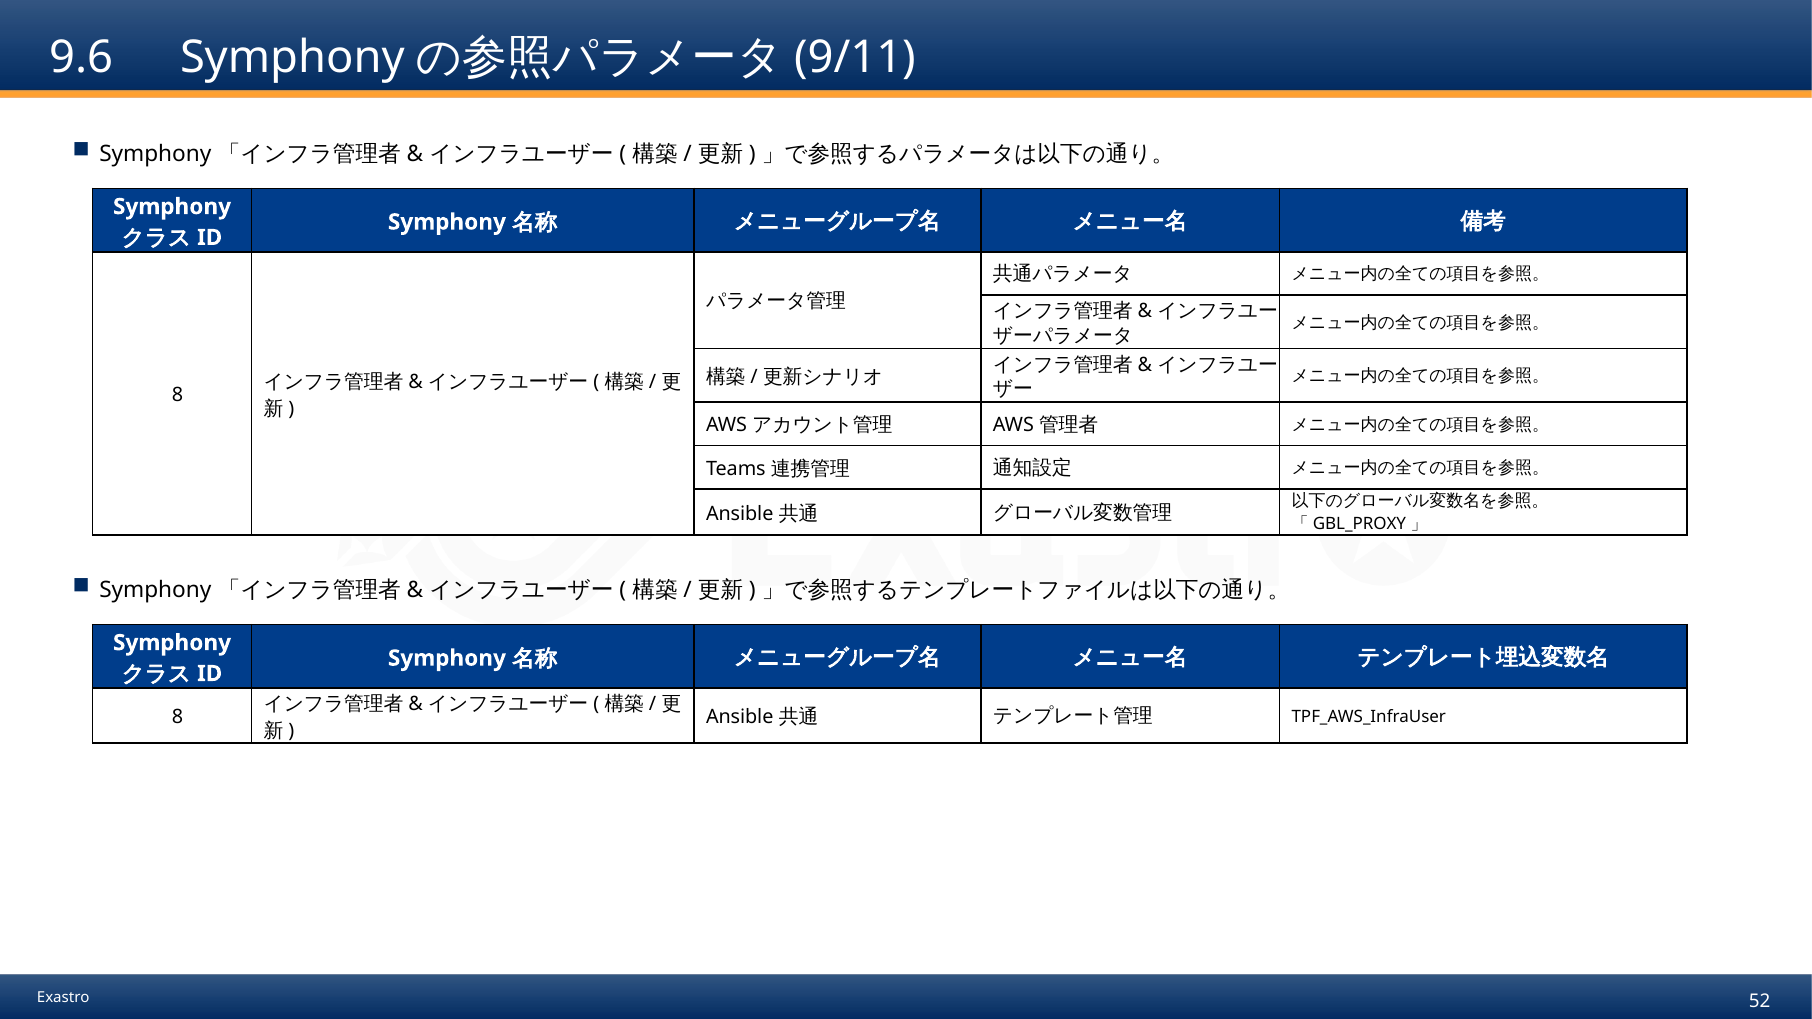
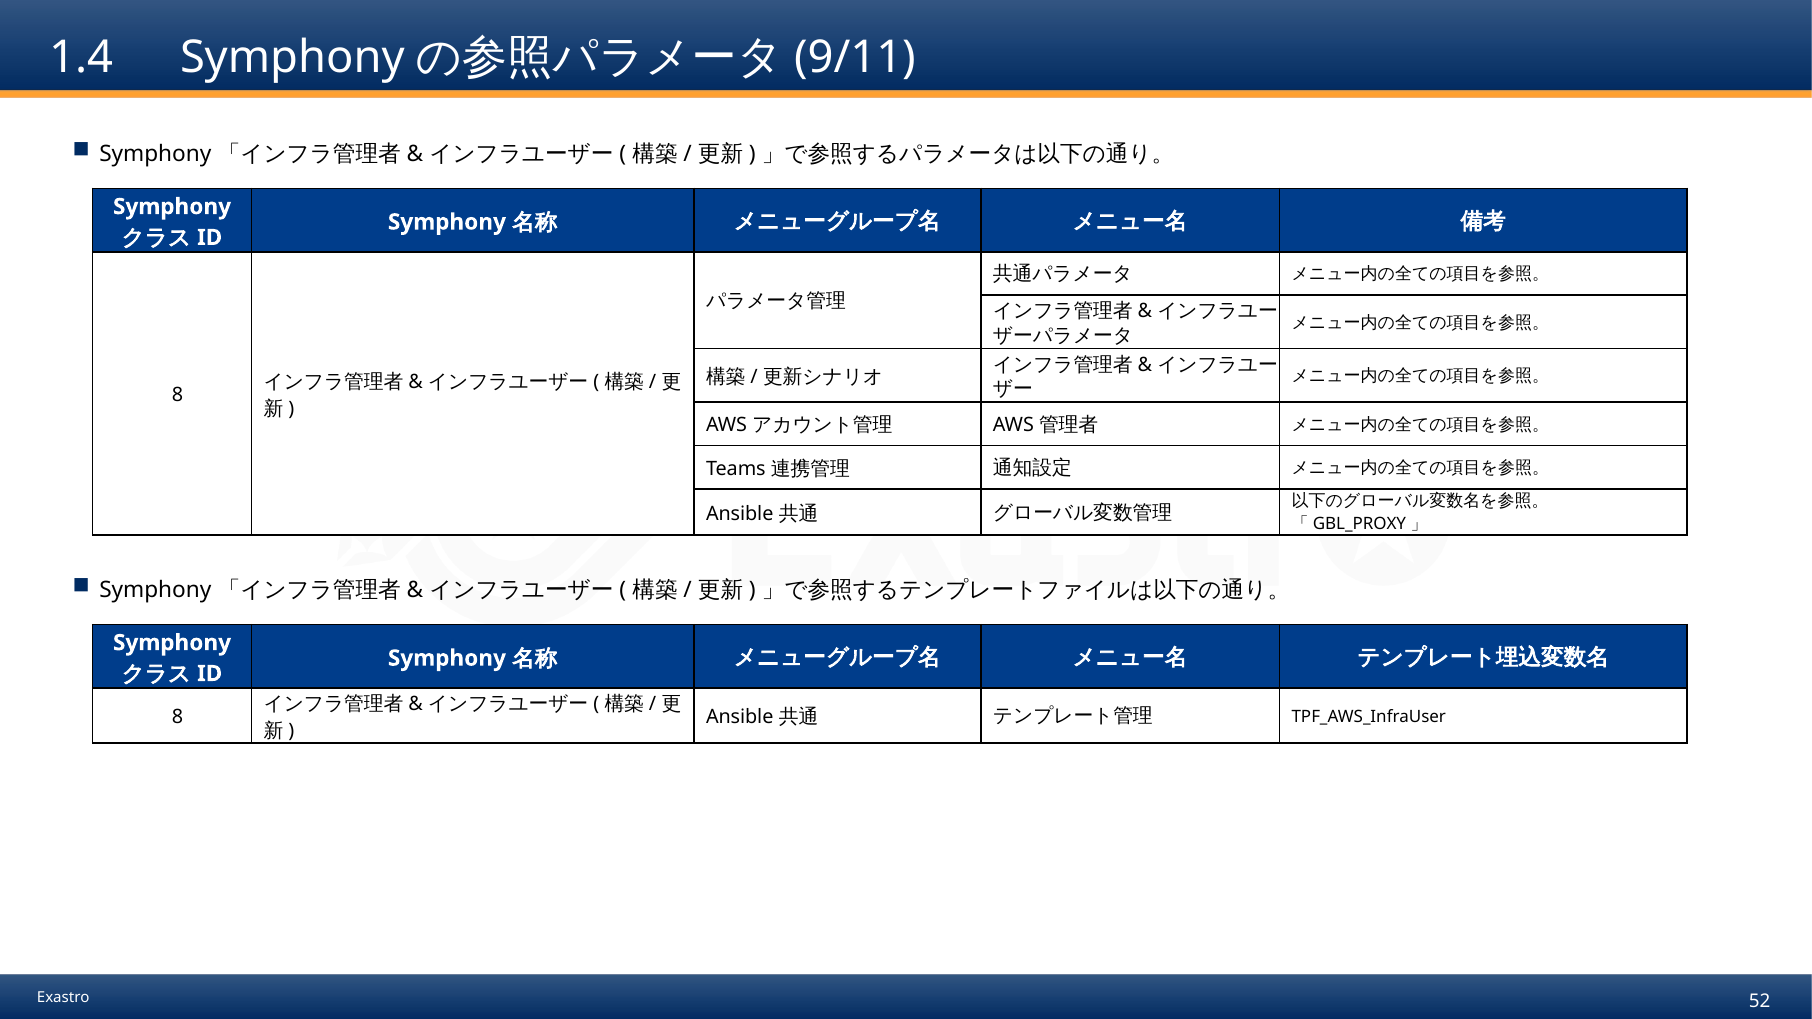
9.6: 9.6 -> 1.4
